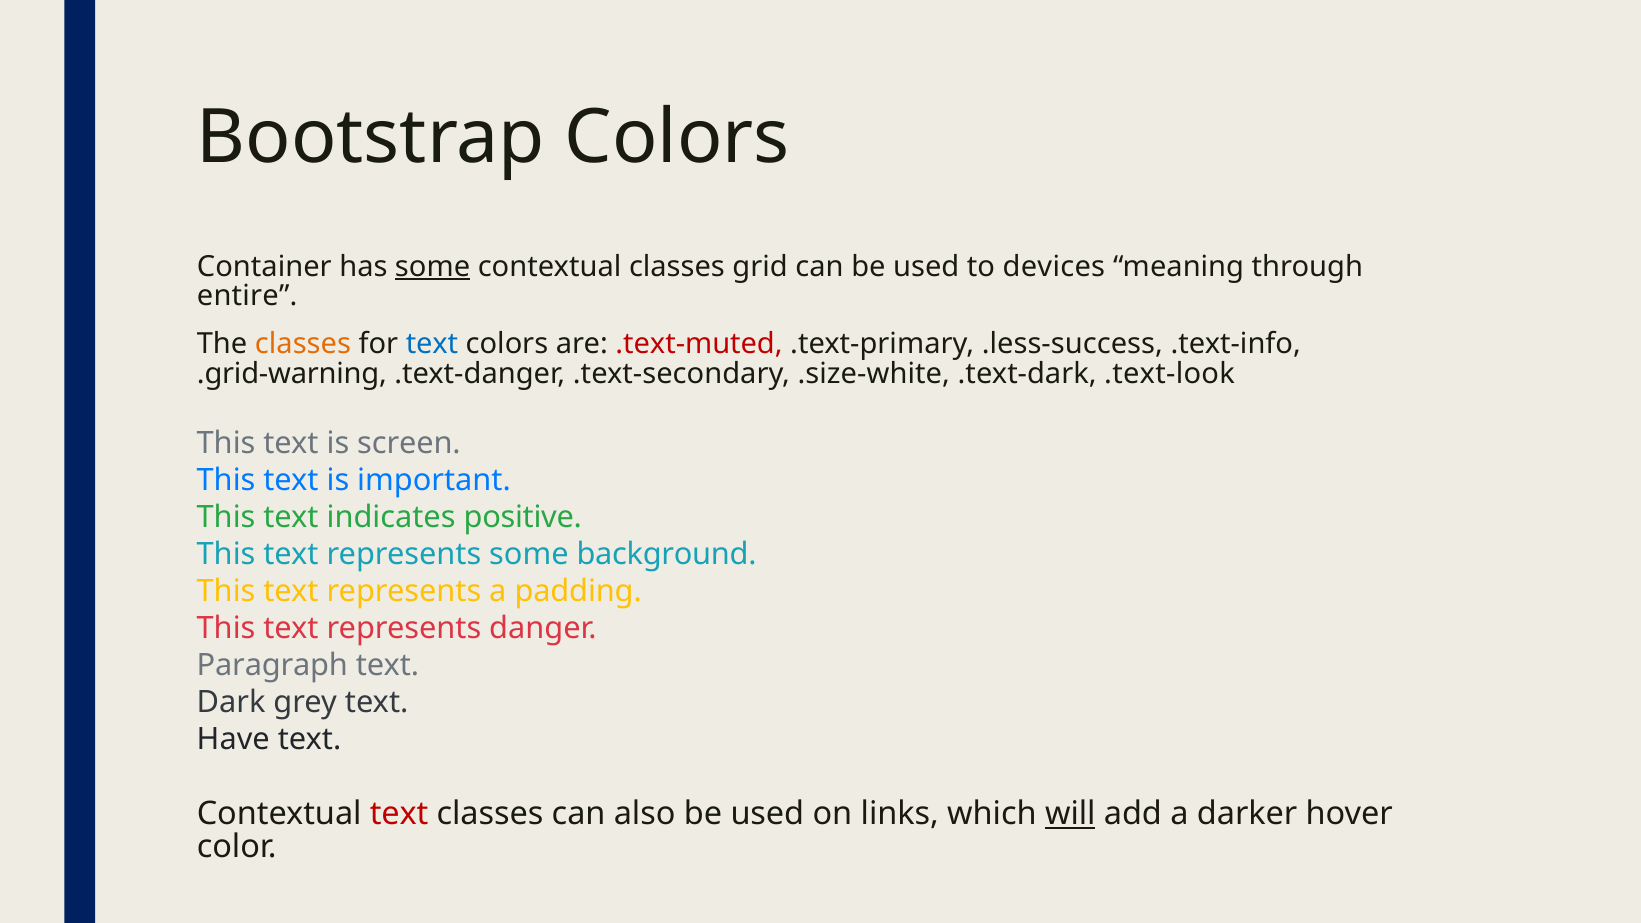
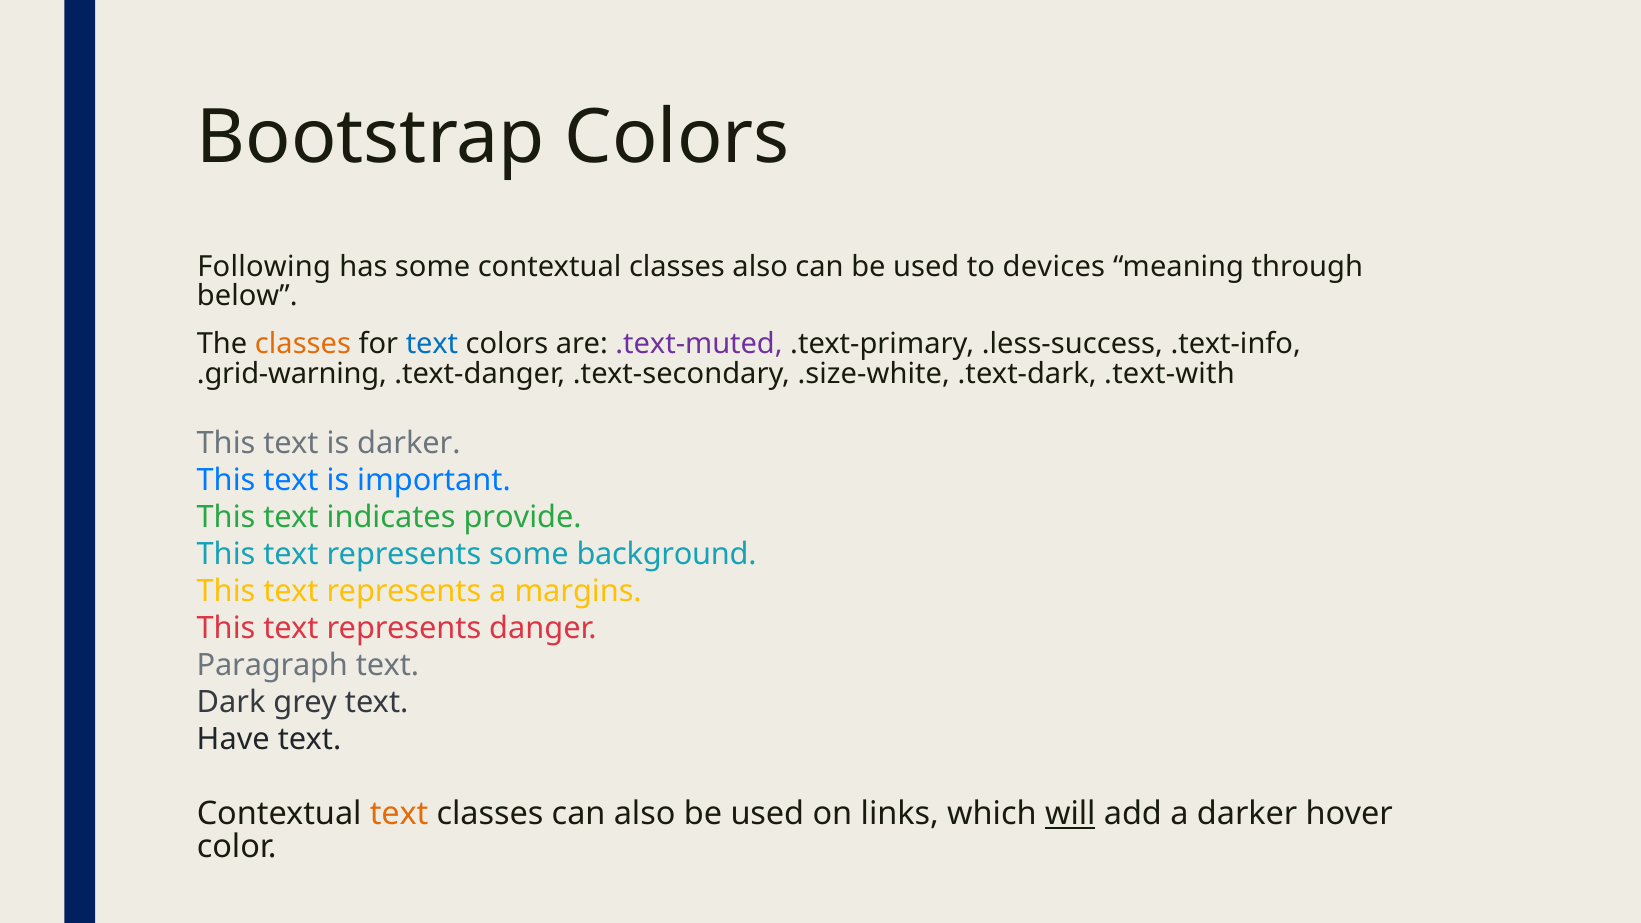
Container: Container -> Following
some at (433, 267) underline: present -> none
classes grid: grid -> also
entire: entire -> below
.text-muted colour: red -> purple
.text-look: .text-look -> .text-with
is screen: screen -> darker
positive: positive -> provide
padding: padding -> margins
text at (399, 814) colour: red -> orange
